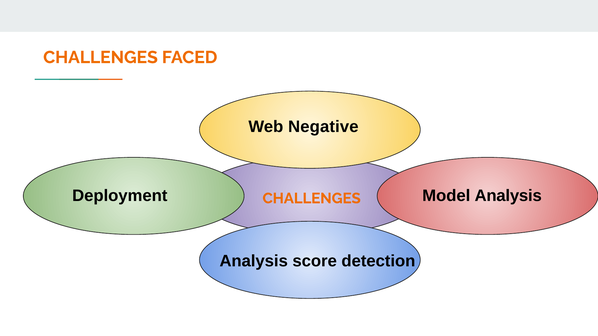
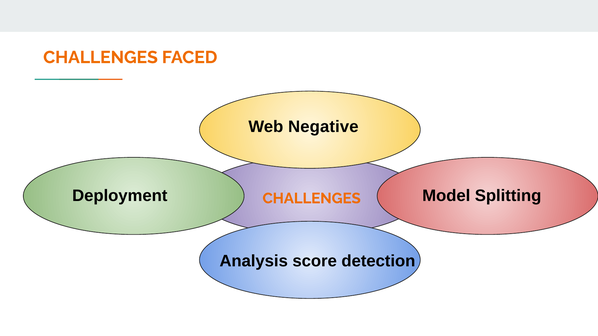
Model Analysis: Analysis -> Splitting
